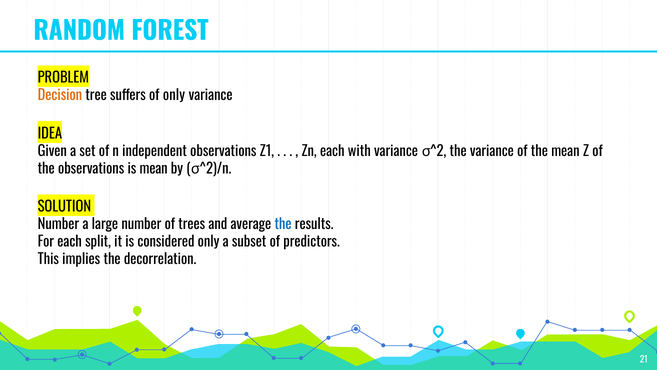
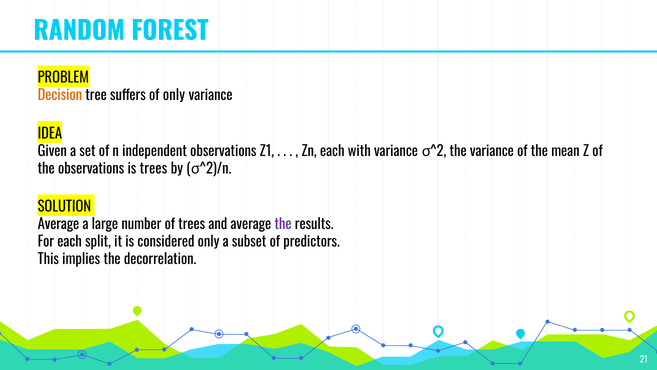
is mean: mean -> trees
Number at (58, 224): Number -> Average
the at (283, 224) colour: blue -> purple
